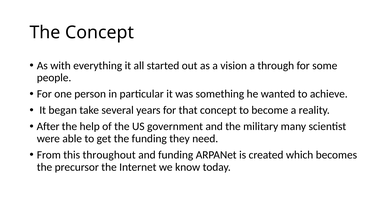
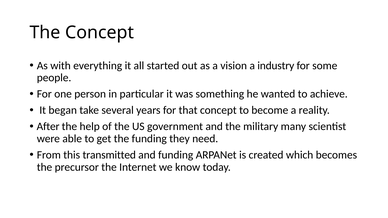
through: through -> industry
throughout: throughout -> transmitted
